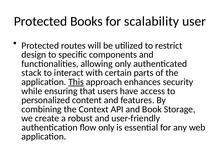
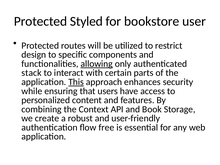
Books: Books -> Styled
scalability: scalability -> bookstore
allowing underline: none -> present
flow only: only -> free
